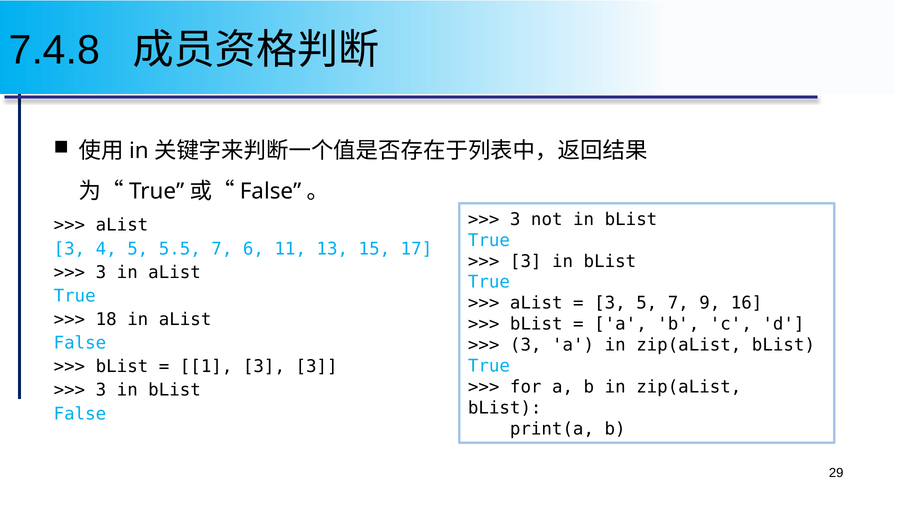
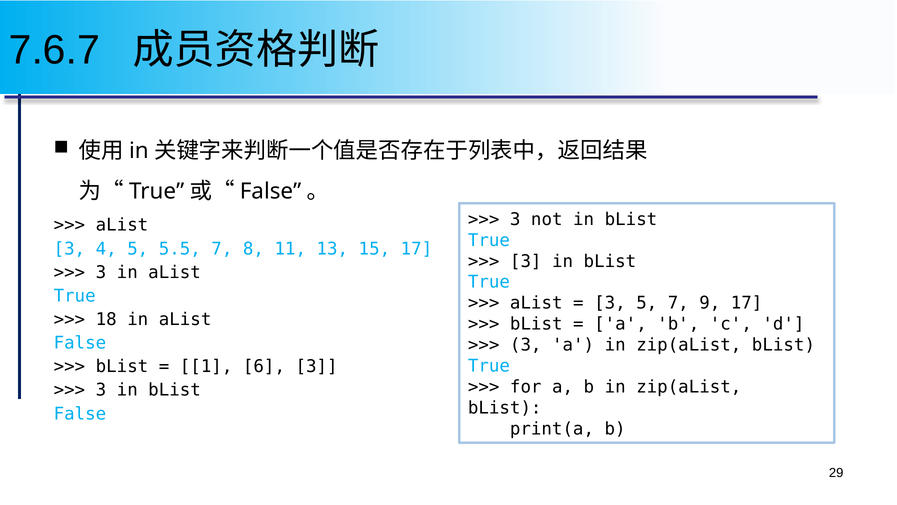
7.4.8: 7.4.8 -> 7.6.7
6: 6 -> 8
9 16: 16 -> 17
1 3: 3 -> 6
